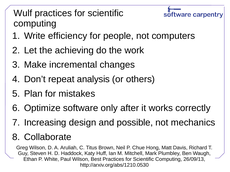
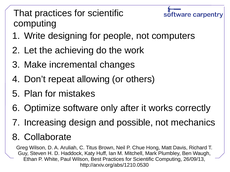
Wulf: Wulf -> That
efficiency: efficiency -> designing
analysis: analysis -> allowing
